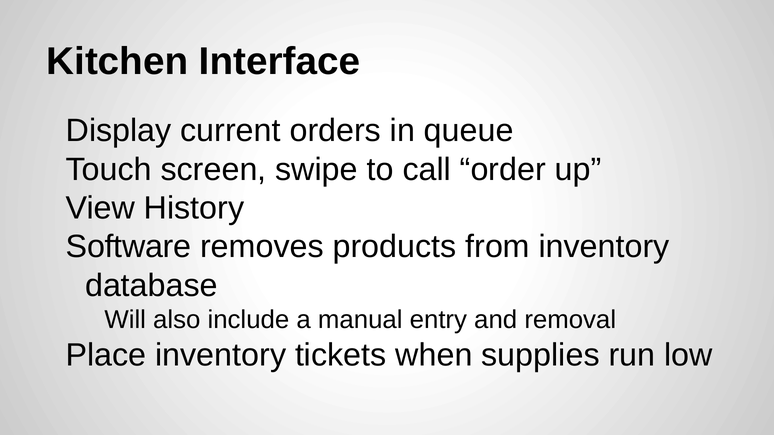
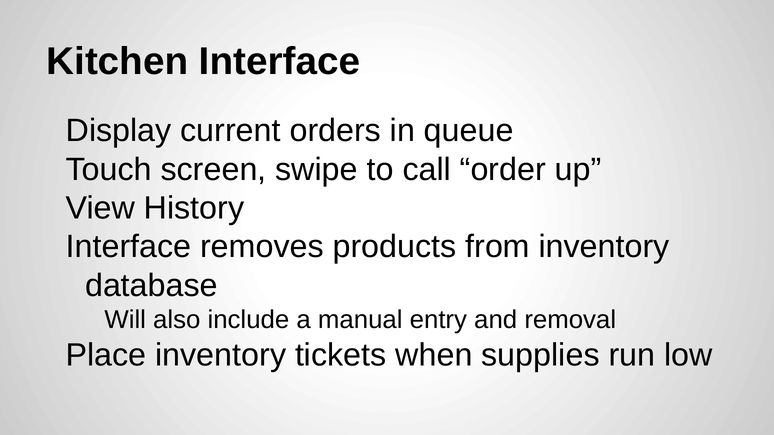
Software at (129, 247): Software -> Interface
